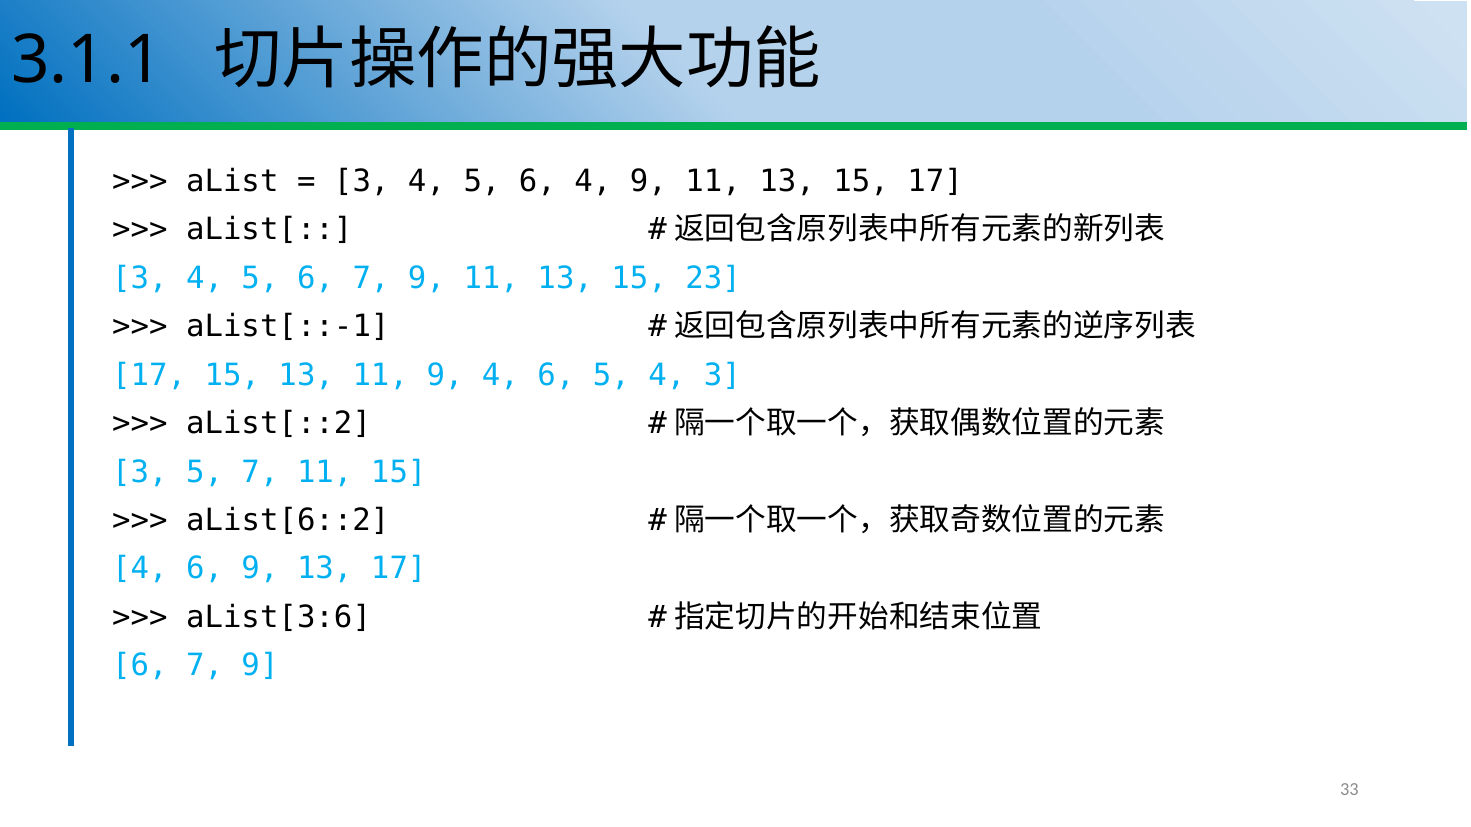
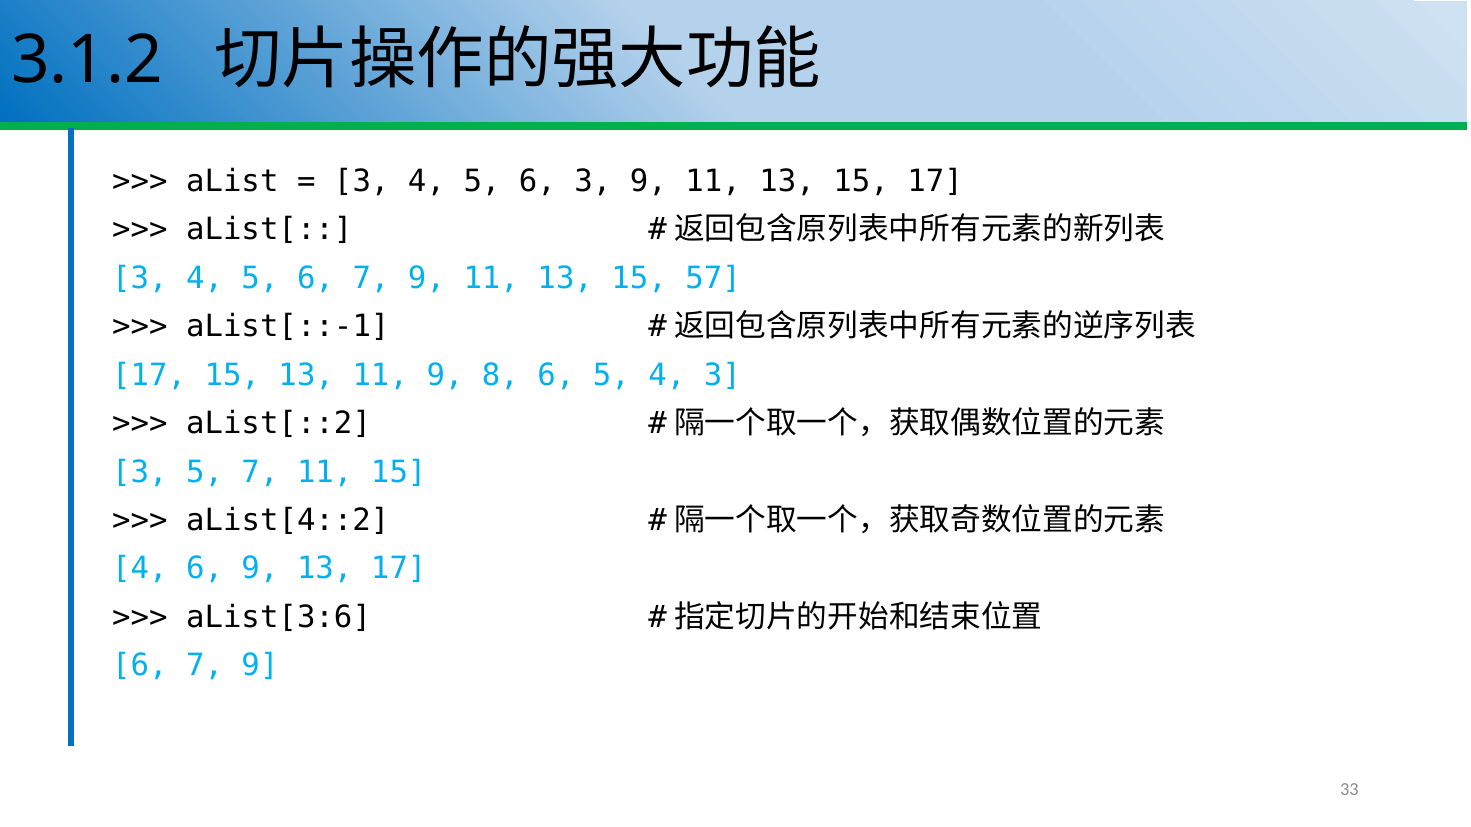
3.1.1: 3.1.1 -> 3.1.2
6 4: 4 -> 3
23: 23 -> 57
9 4: 4 -> 8
aList[6::2: aList[6::2 -> aList[4::2
